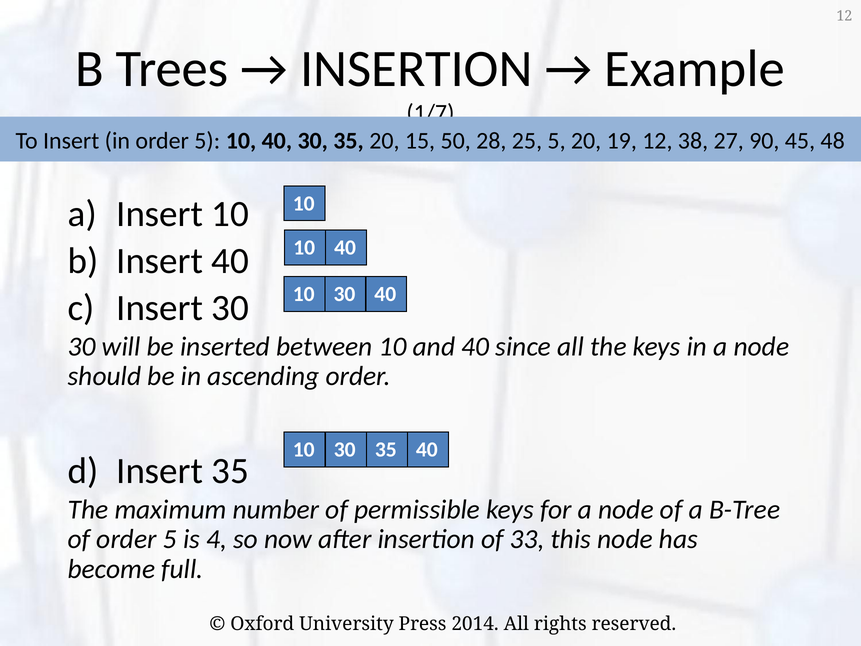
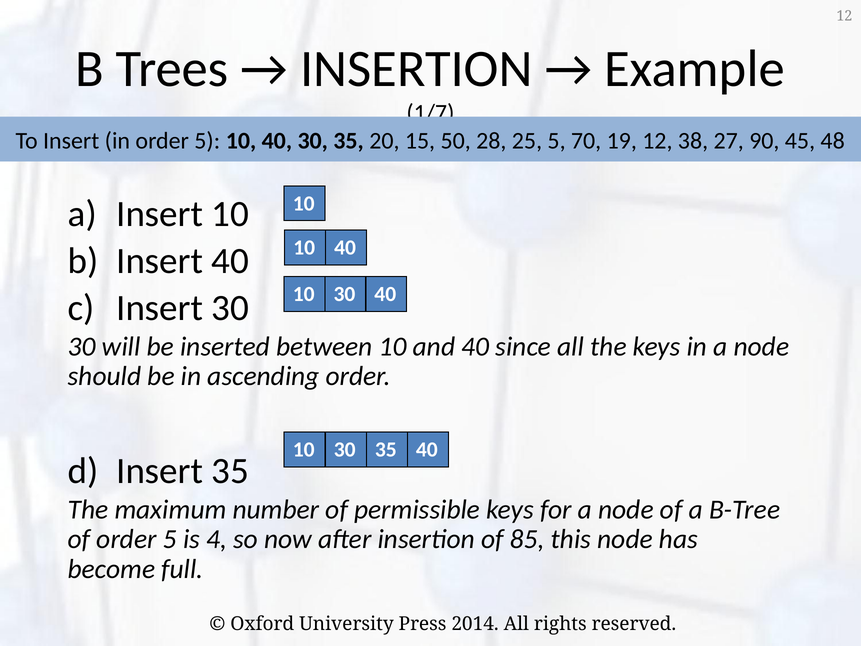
5 20: 20 -> 70
33: 33 -> 85
